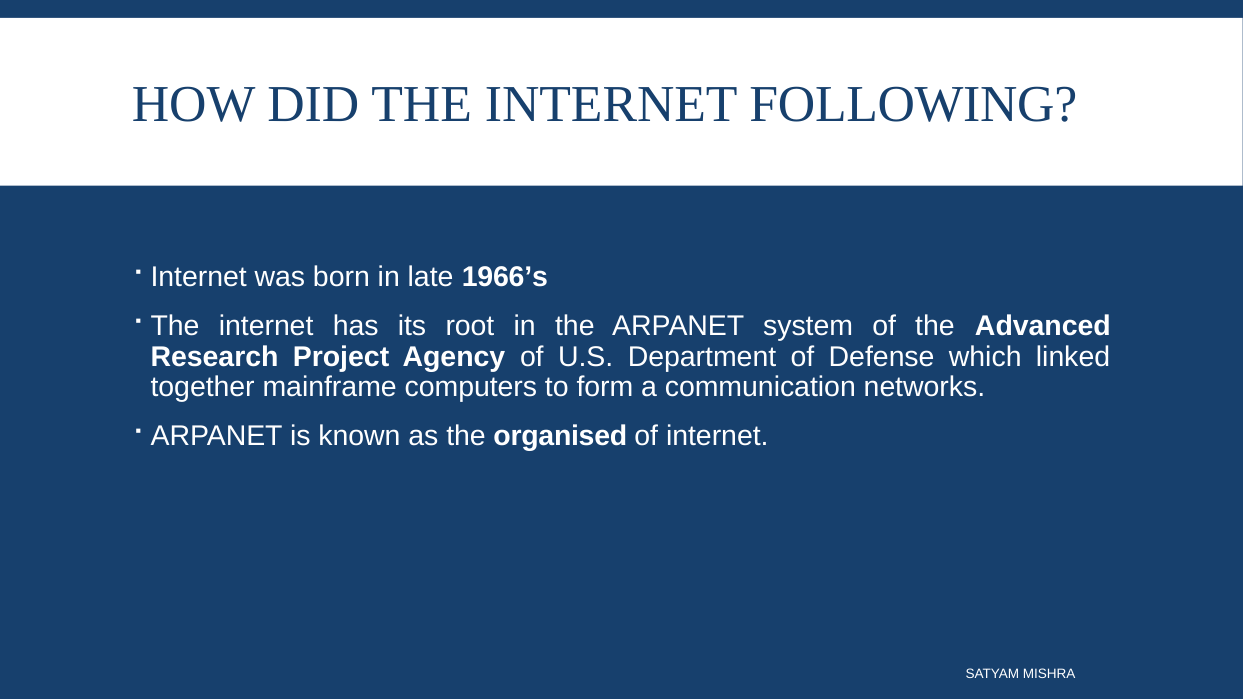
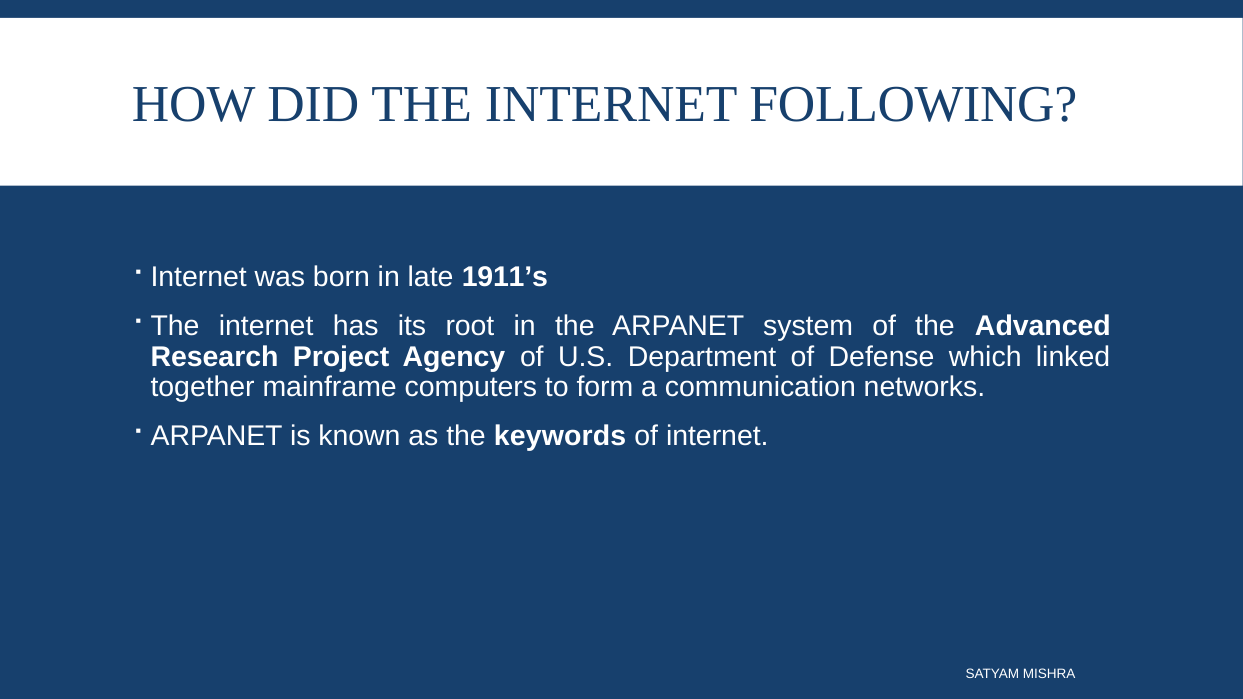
1966’s: 1966’s -> 1911’s
organised: organised -> keywords
